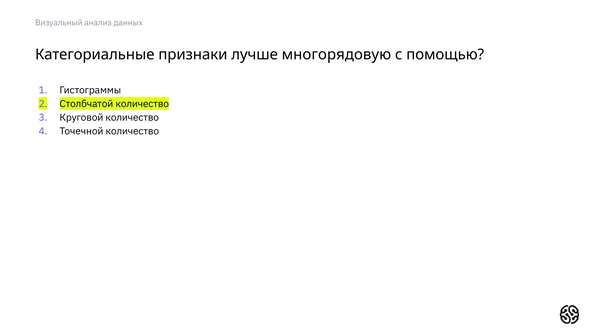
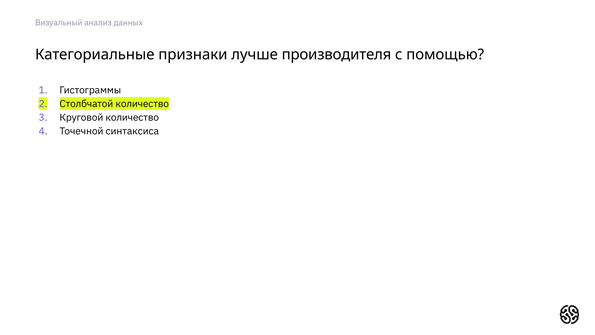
многорядовую: многорядовую -> производителя
Точечной количество: количество -> синтаксиса
